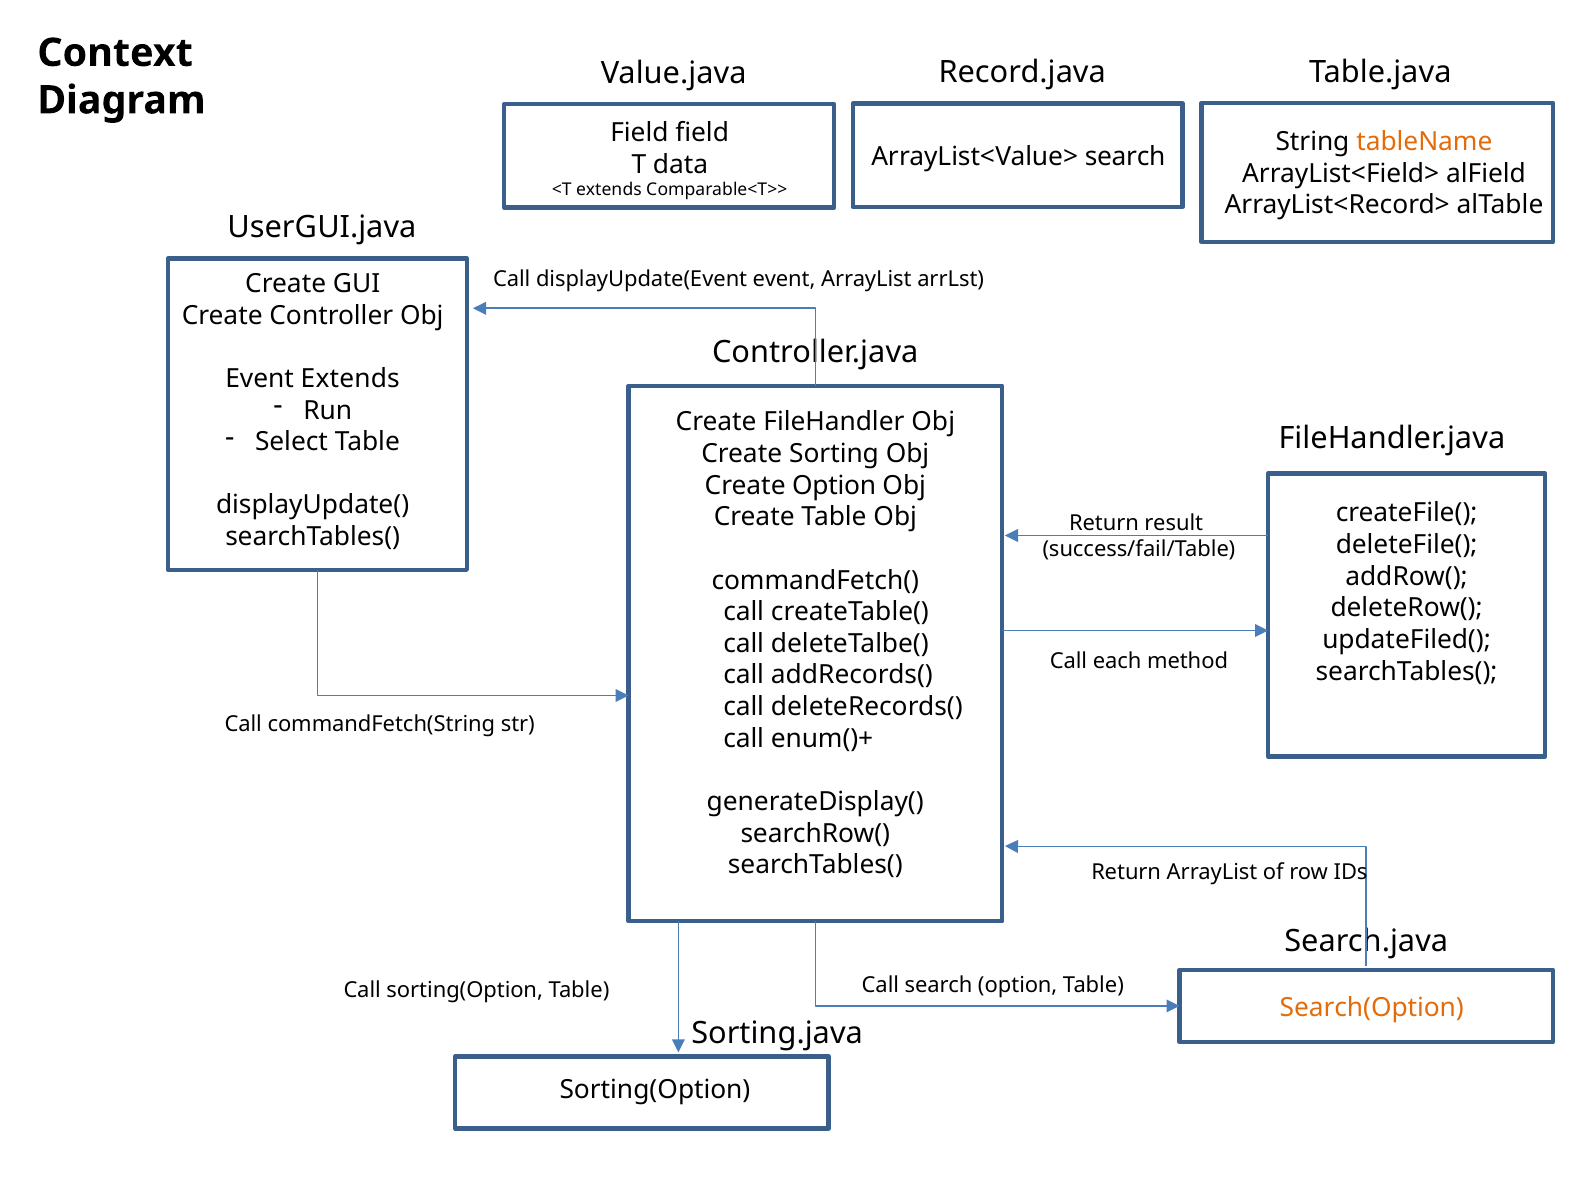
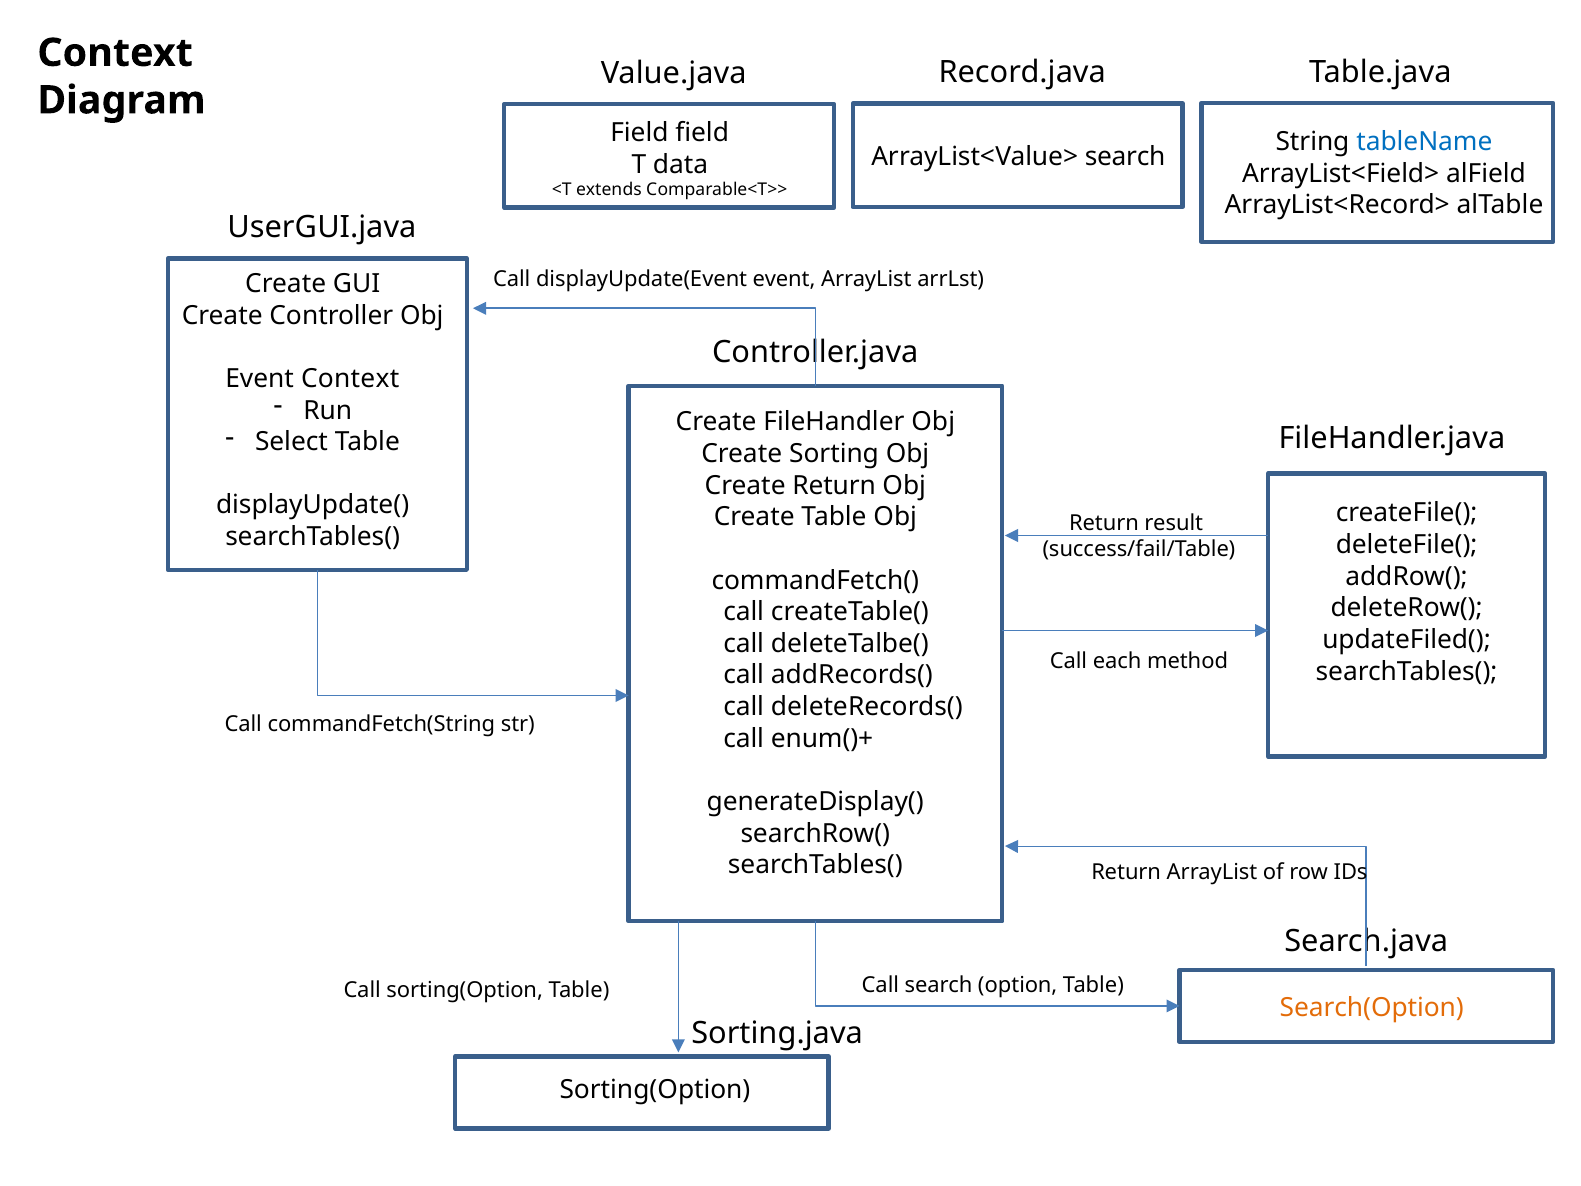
tableName colour: orange -> blue
Event Extends: Extends -> Context
Create Option: Option -> Return
